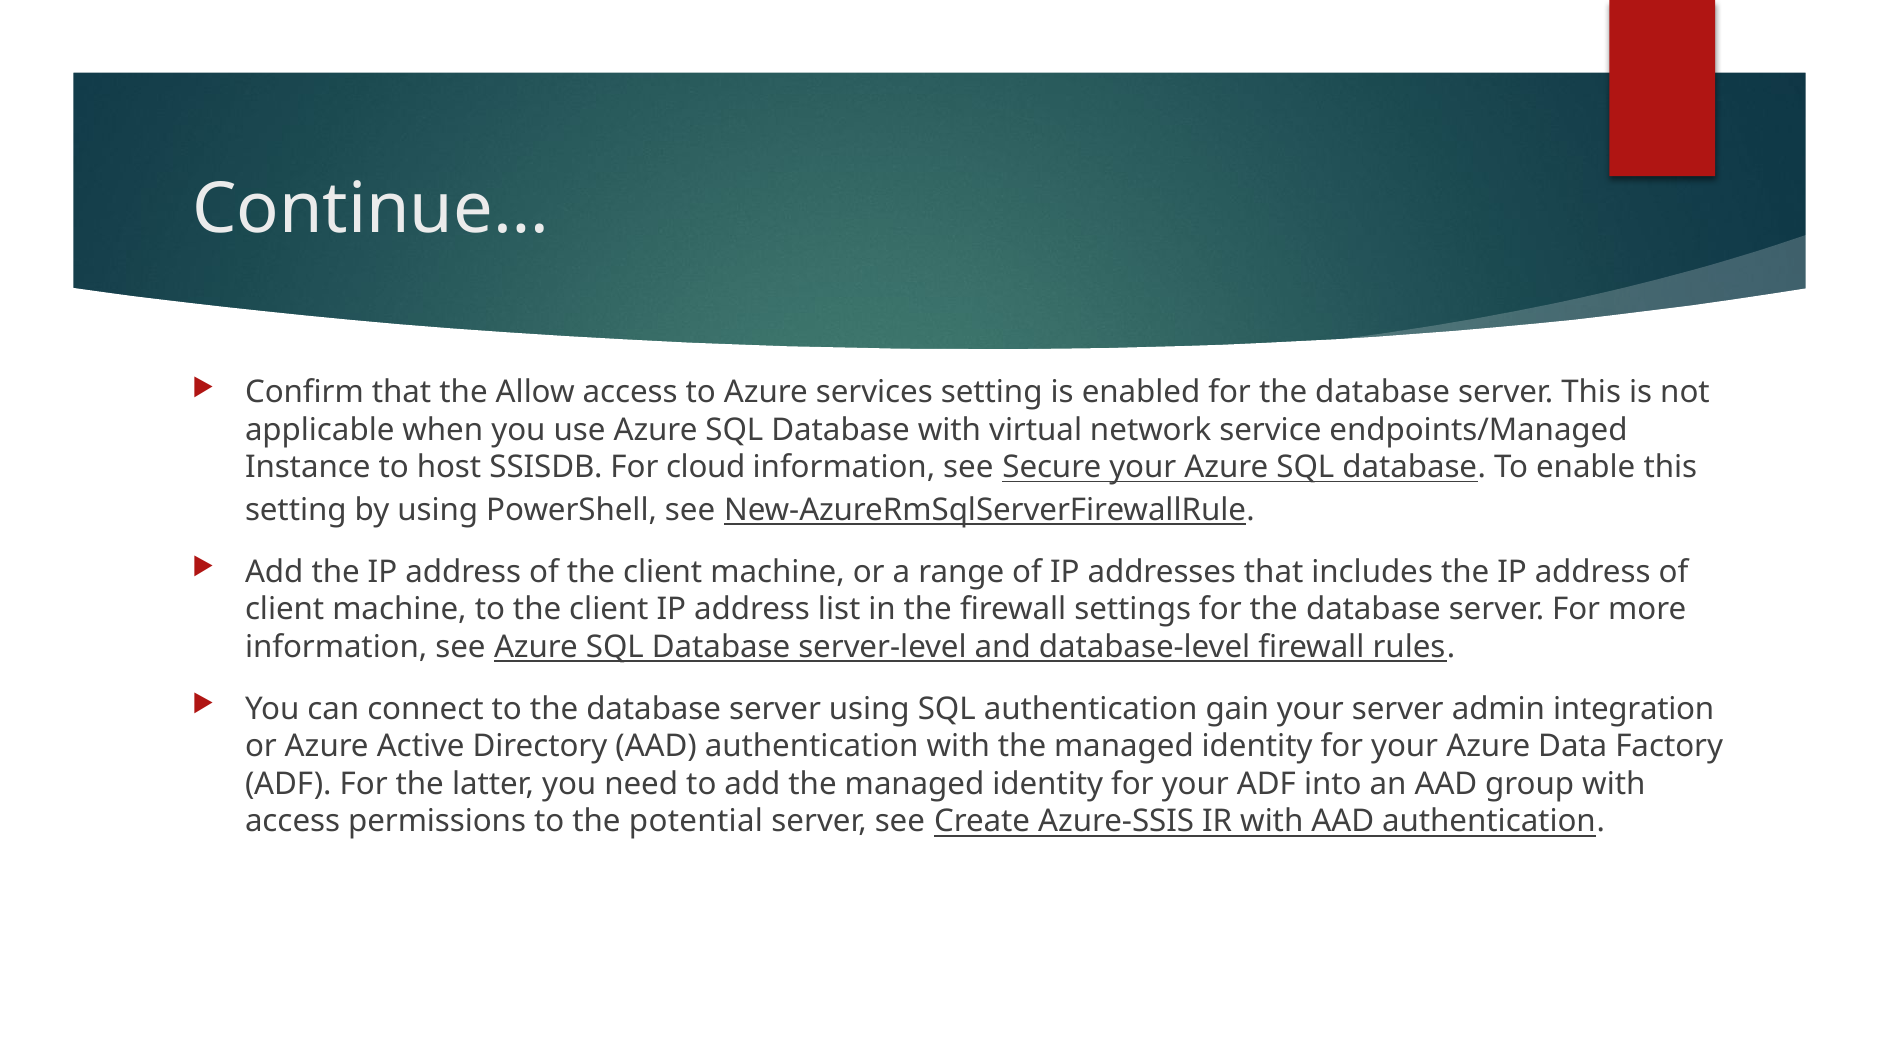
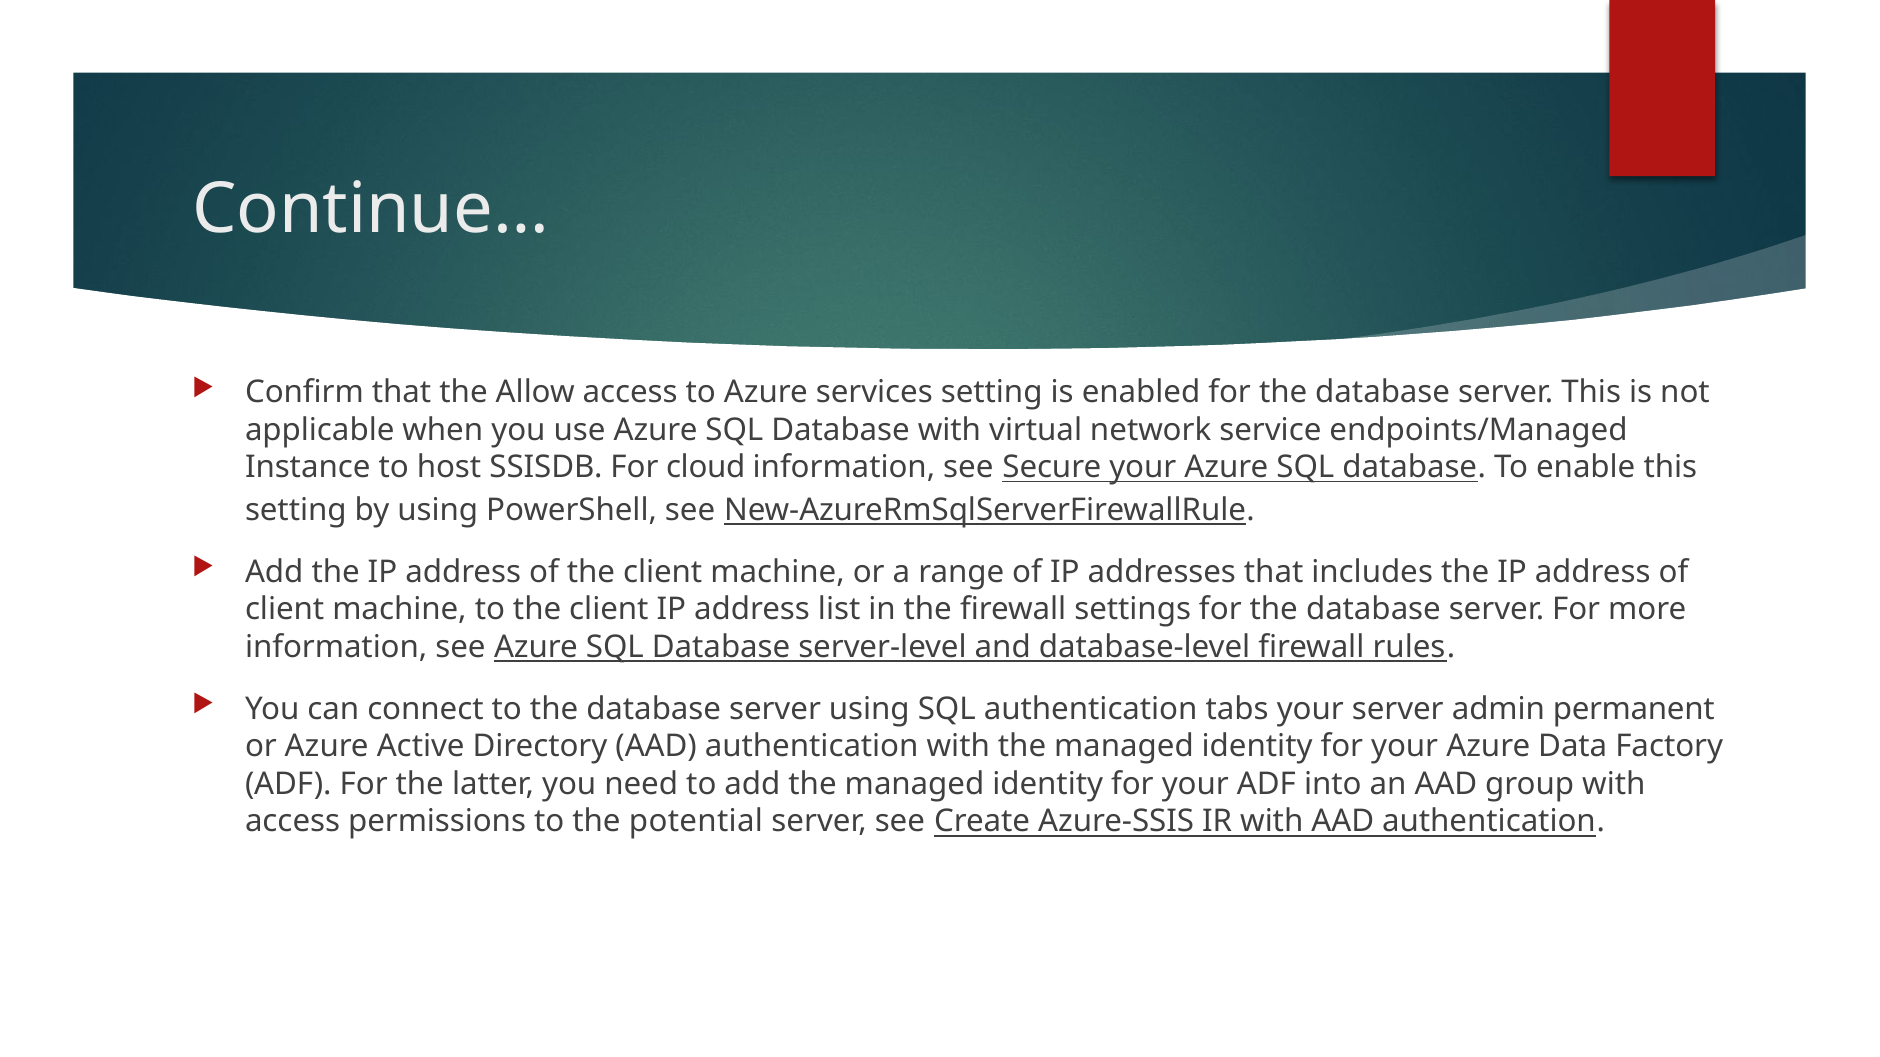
gain: gain -> tabs
integration: integration -> permanent
